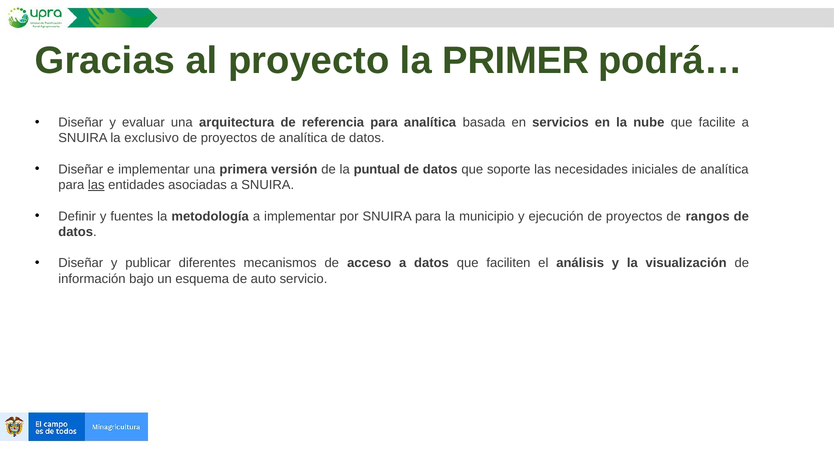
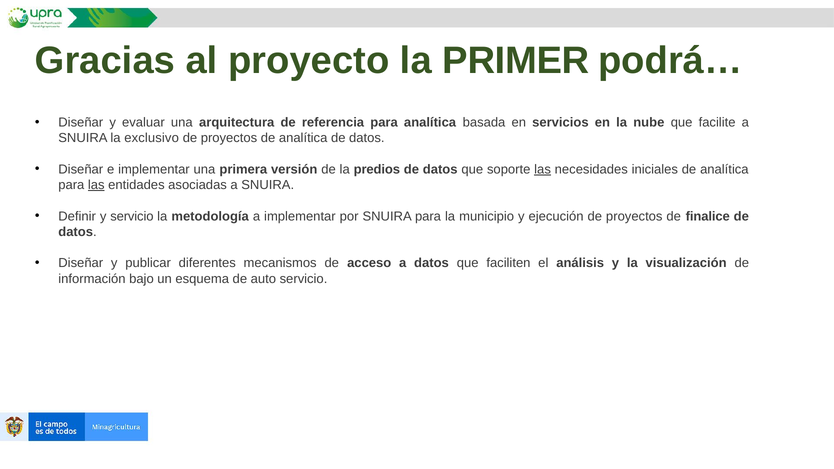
puntual: puntual -> predios
las at (543, 169) underline: none -> present
y fuentes: fuentes -> servicio
rangos: rangos -> finalice
